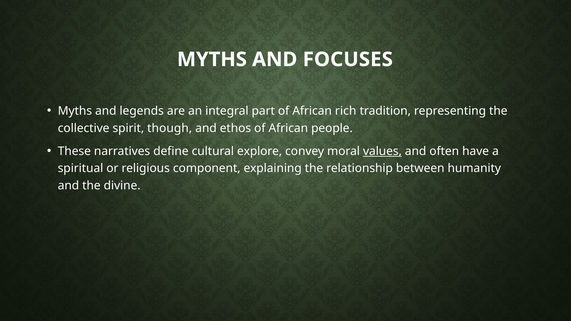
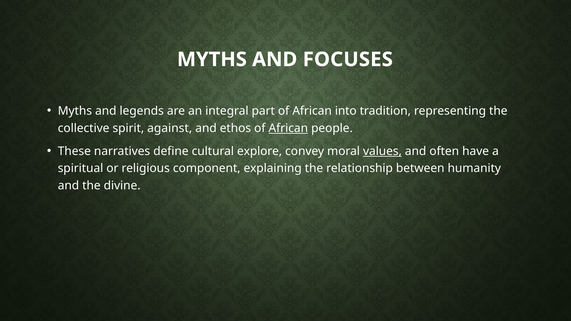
rich: rich -> into
though: though -> against
African at (288, 128) underline: none -> present
